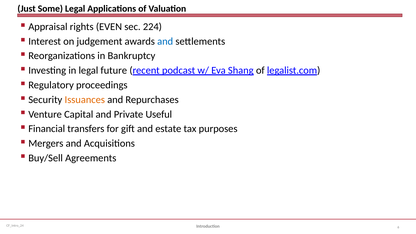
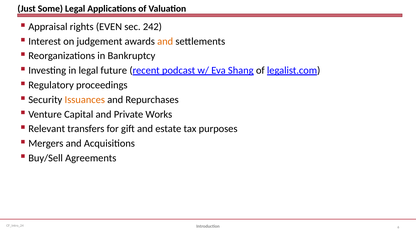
224: 224 -> 242
and at (165, 41) colour: blue -> orange
Useful: Useful -> Works
Financial: Financial -> Relevant
